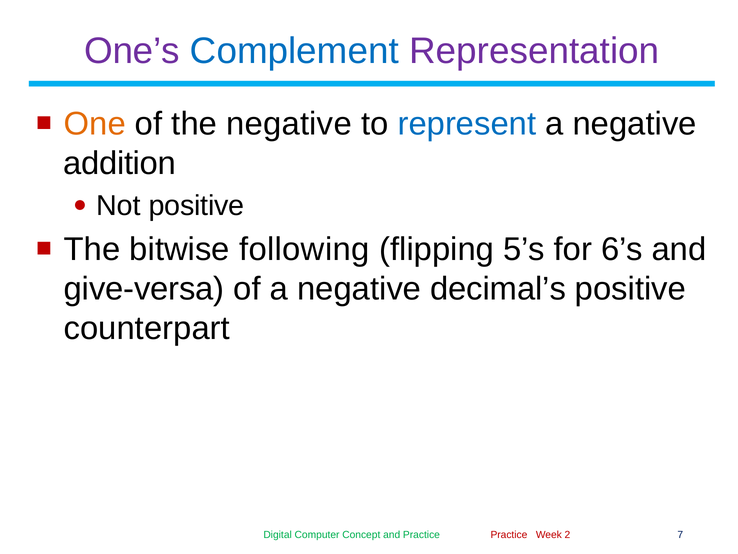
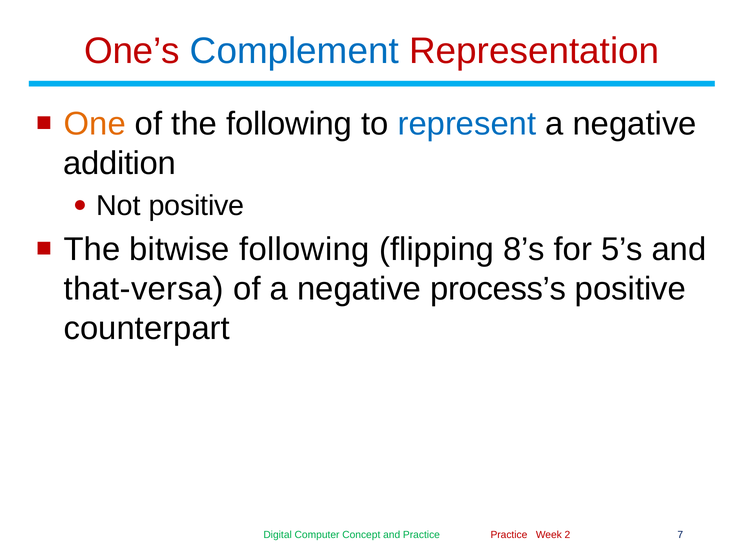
One’s colour: purple -> red
Representation colour: purple -> red
the negative: negative -> following
5’s: 5’s -> 8’s
6’s: 6’s -> 5’s
give-versa: give-versa -> that-versa
decimal’s: decimal’s -> process’s
